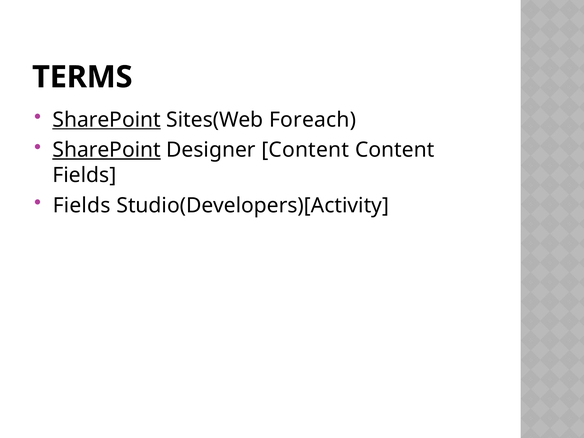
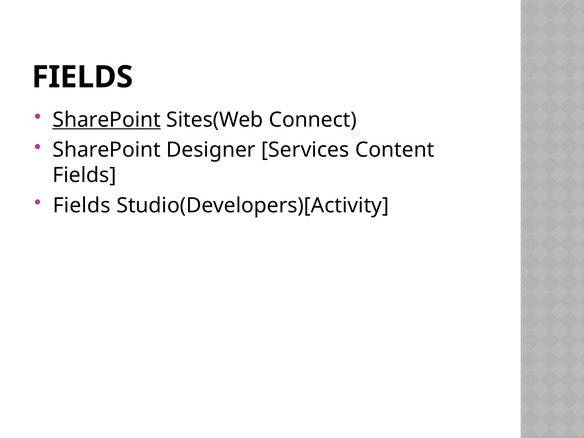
TERMS at (82, 77): TERMS -> FIELDS
Foreach: Foreach -> Connect
SharePoint at (107, 150) underline: present -> none
Designer Content: Content -> Services
